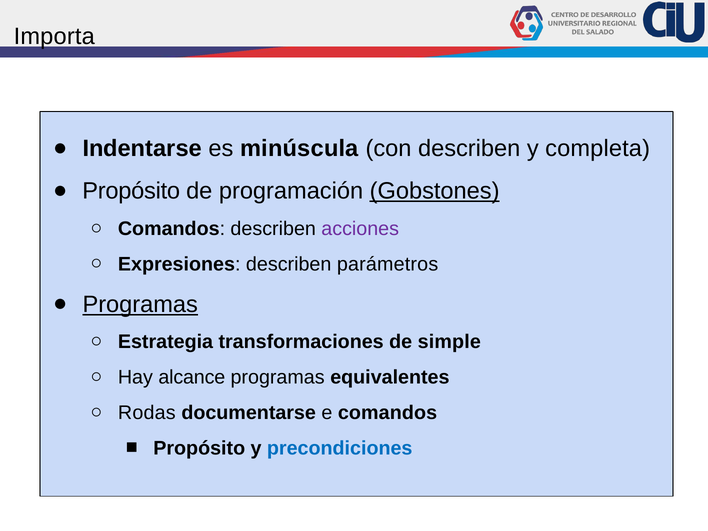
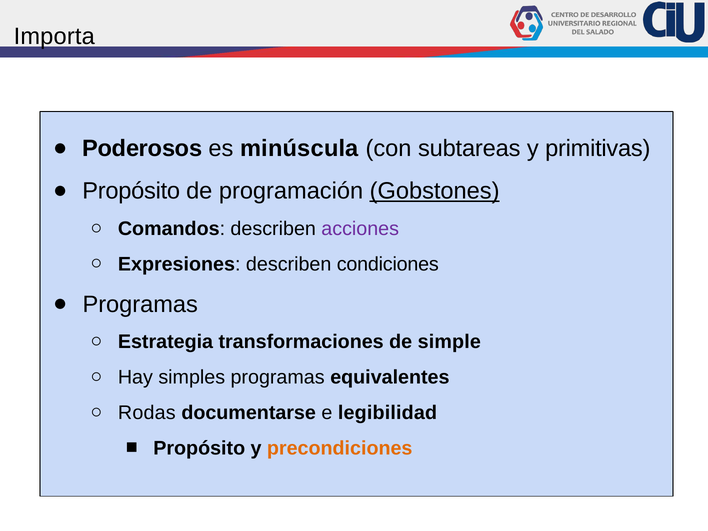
Indentarse: Indentarse -> Poderosos
con describen: describen -> subtareas
completa: completa -> primitivas
parámetros: parámetros -> condiciones
Programas at (140, 304) underline: present -> none
alcance: alcance -> simples
e comandos: comandos -> legibilidad
precondiciones colour: blue -> orange
